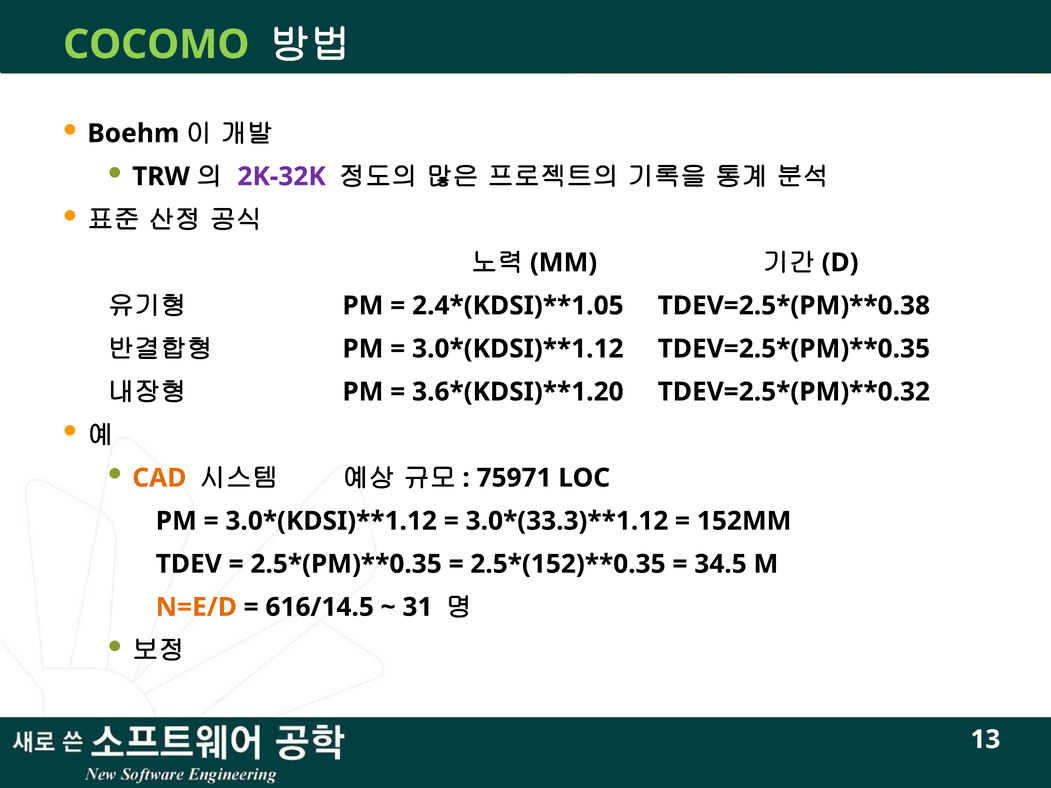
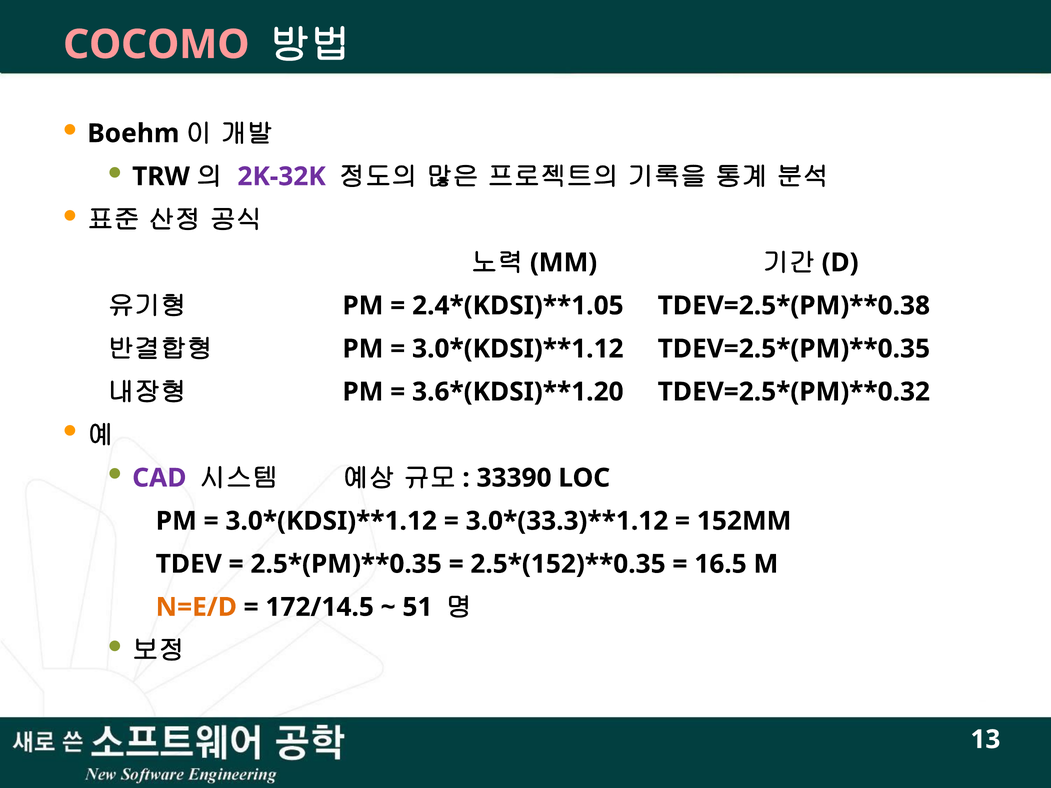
COCOMO colour: light green -> pink
CAD colour: orange -> purple
75971: 75971 -> 33390
34.5: 34.5 -> 16.5
616/14.5: 616/14.5 -> 172/14.5
31: 31 -> 51
